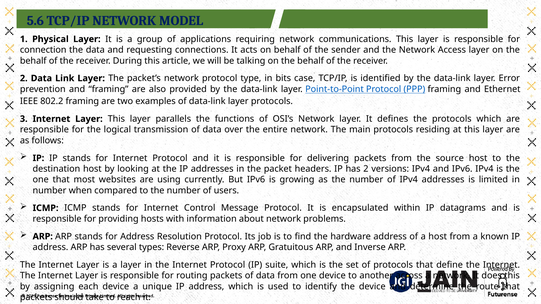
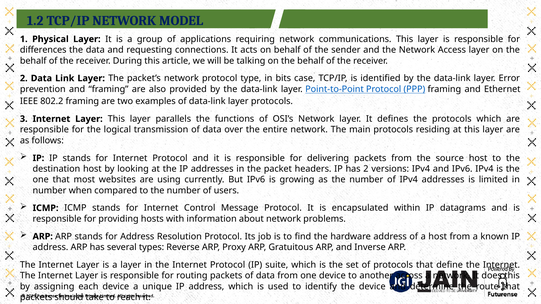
5.6: 5.6 -> 1.2
connection: connection -> differences
